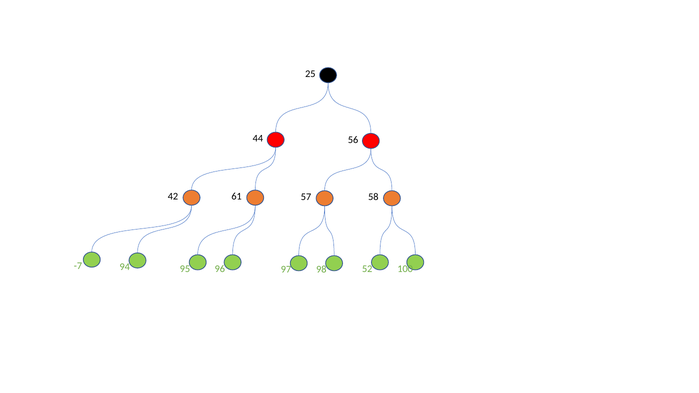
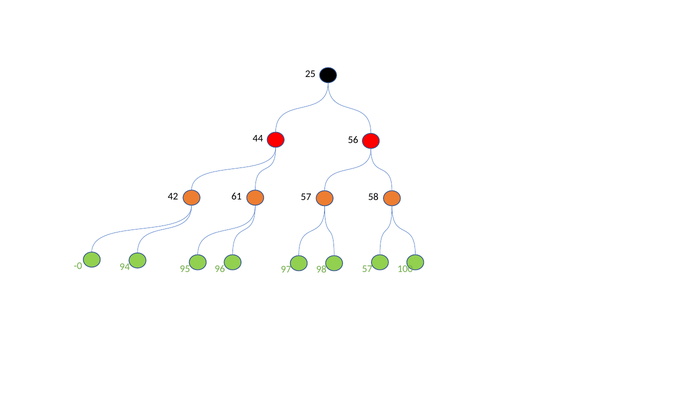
-7: -7 -> -0
98 52: 52 -> 57
